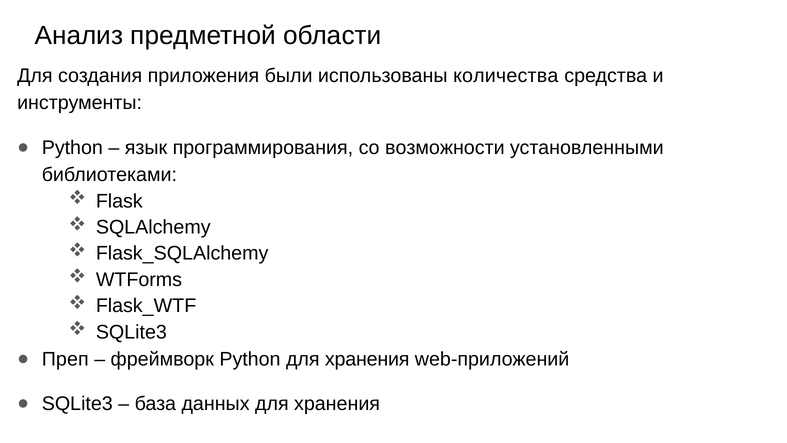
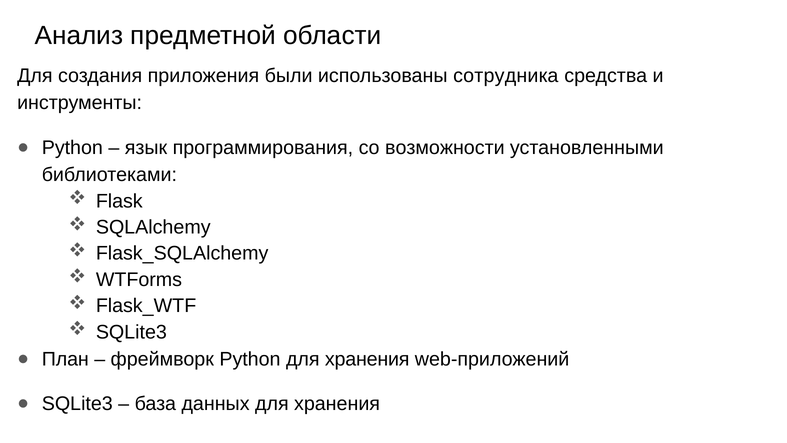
количества: количества -> сотрудника
Преп: Преп -> План
